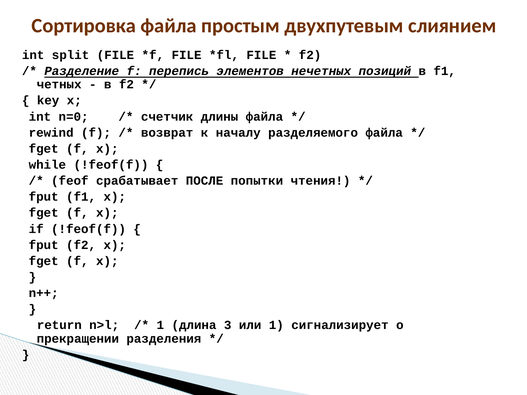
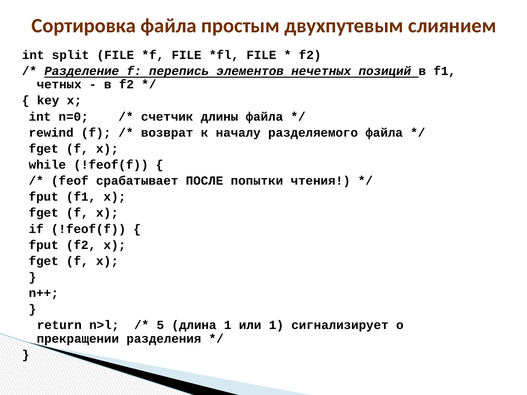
1 at (160, 325): 1 -> 5
длина 3: 3 -> 1
